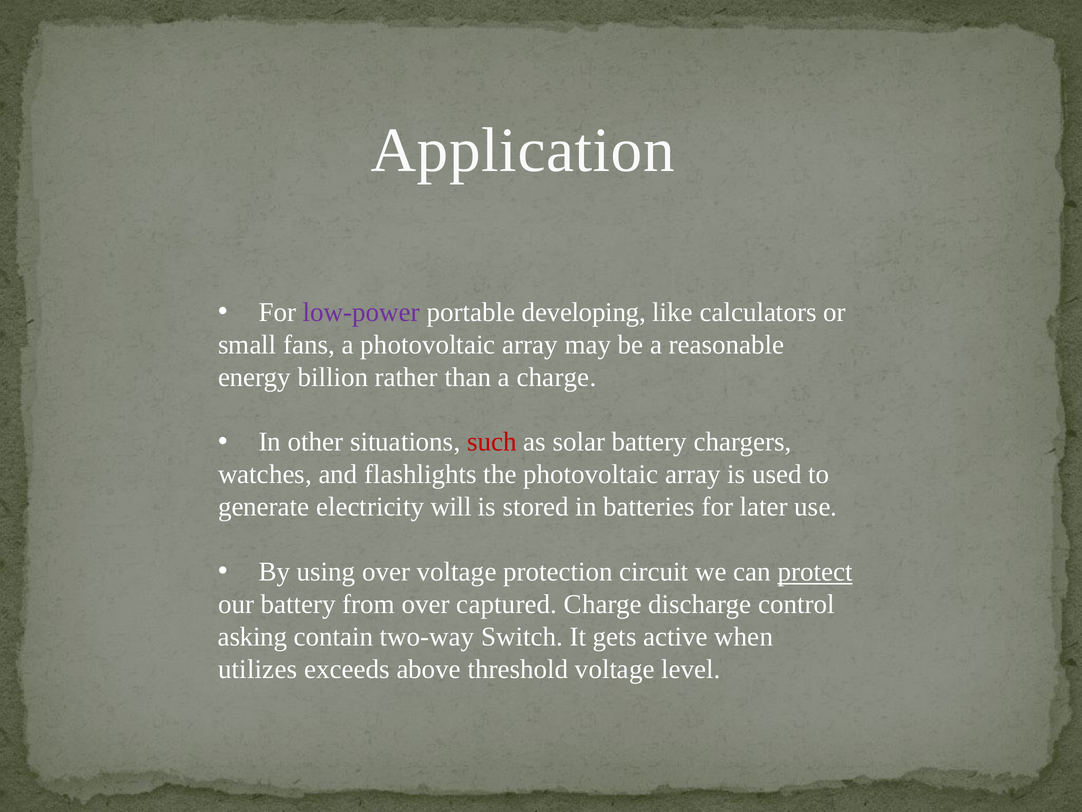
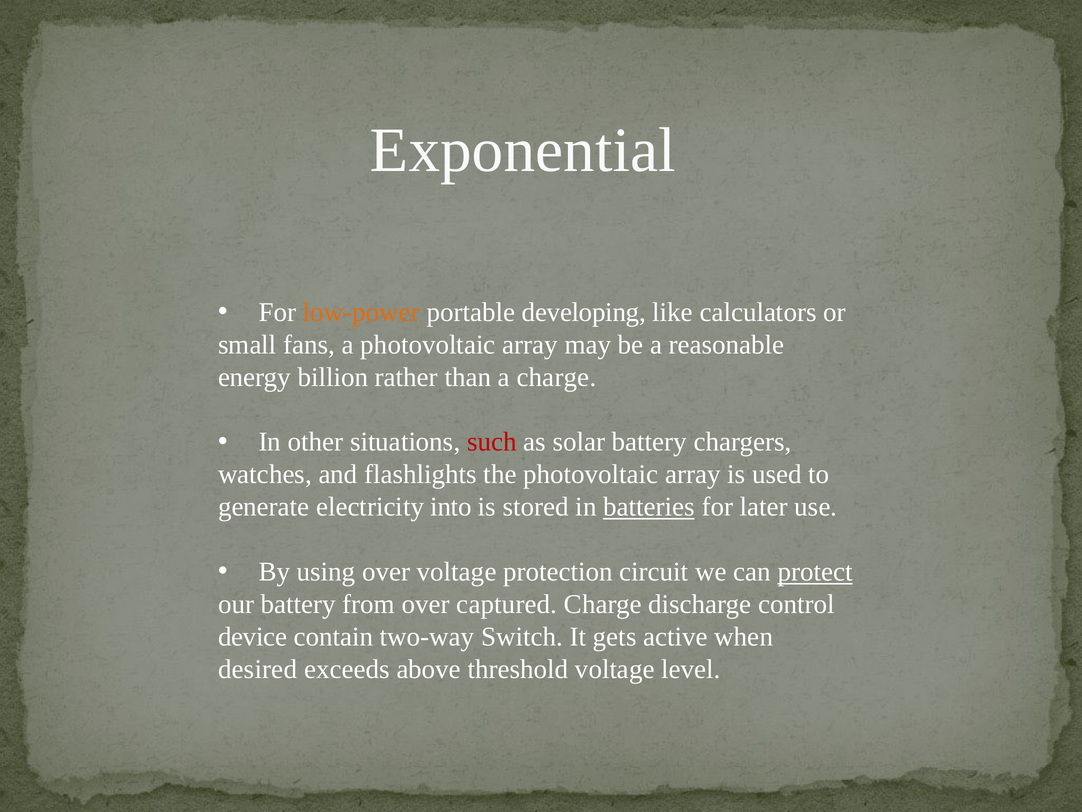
Application: Application -> Exponential
low-power colour: purple -> orange
will: will -> into
batteries underline: none -> present
asking: asking -> device
utilizes: utilizes -> desired
